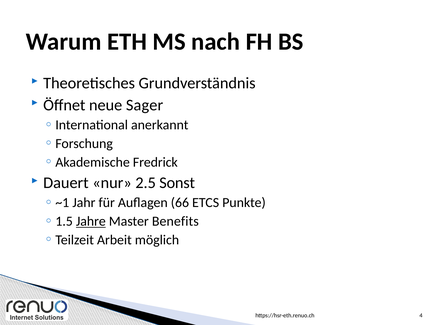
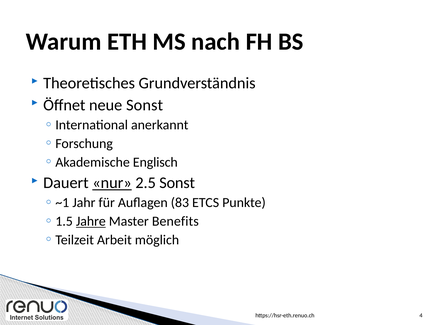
neue Sager: Sager -> Sonst
Fredrick: Fredrick -> Englisch
nur underline: none -> present
66: 66 -> 83
